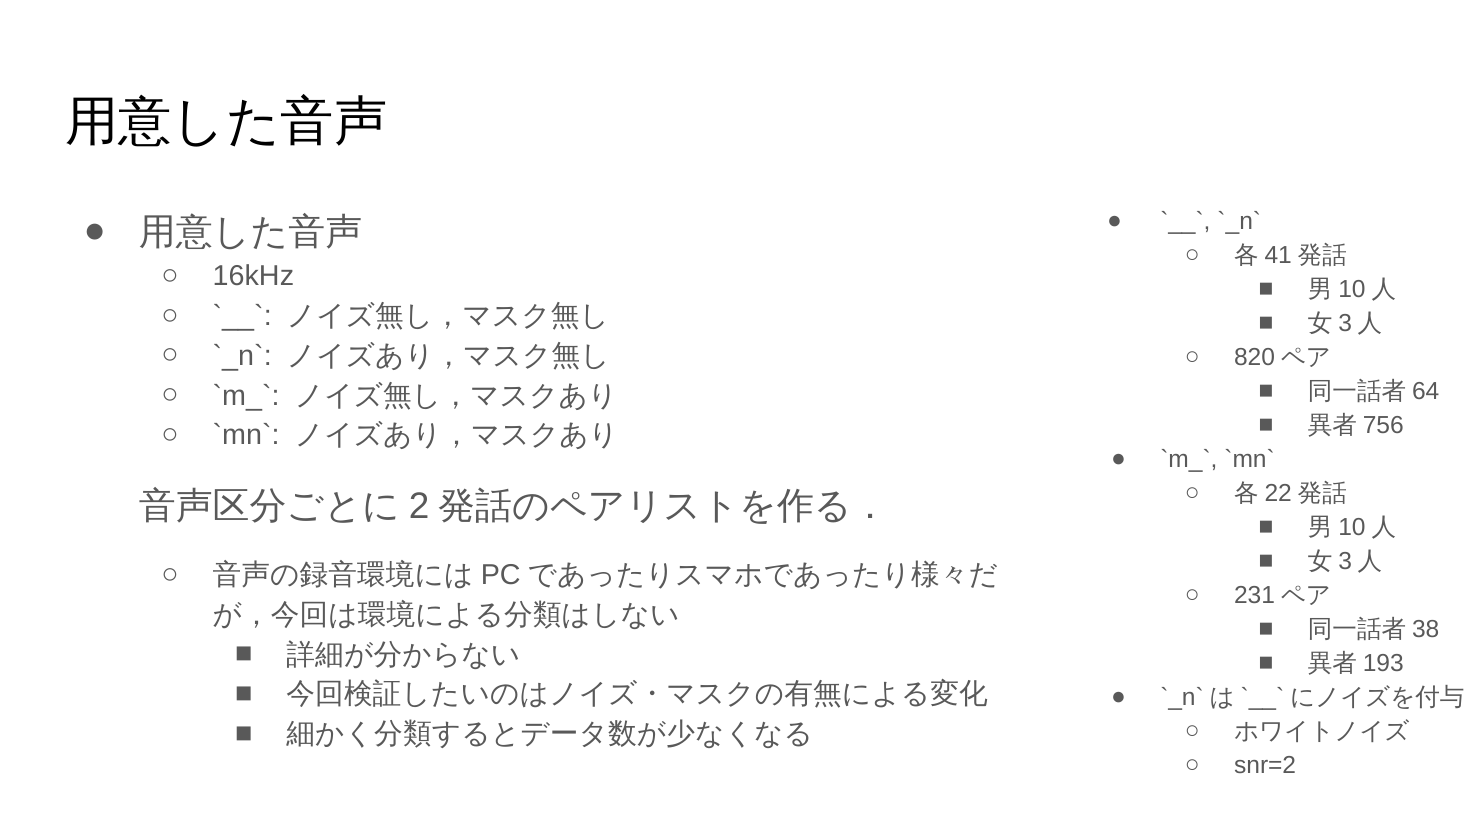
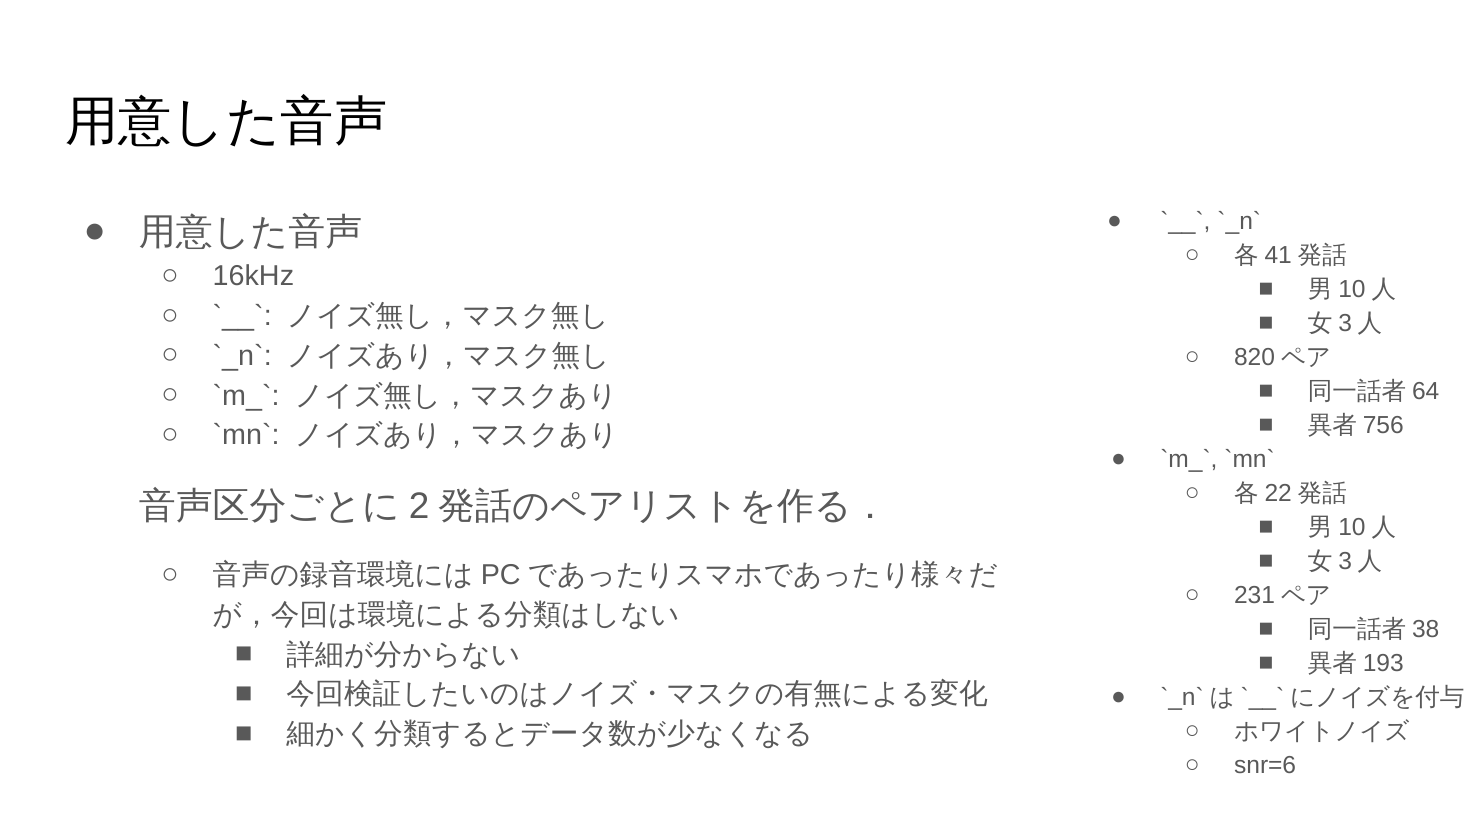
snr=2: snr=2 -> snr=6
